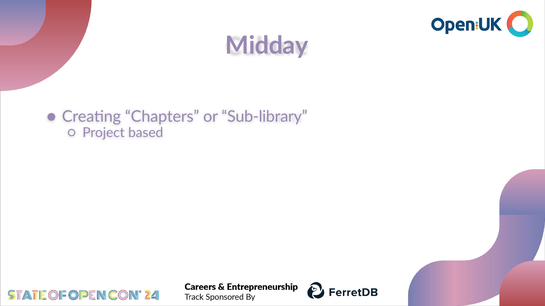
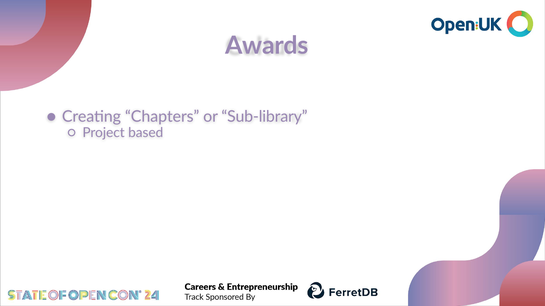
Midday: Midday -> Awards
